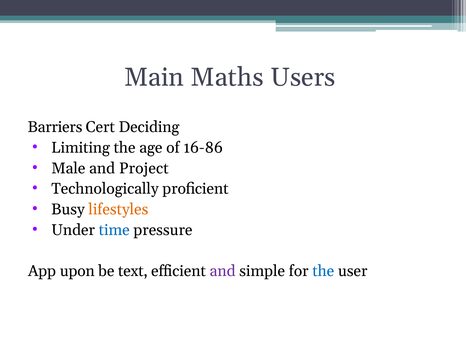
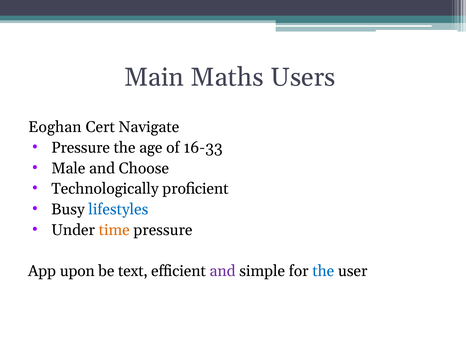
Barriers: Barriers -> Eoghan
Deciding: Deciding -> Navigate
Limiting at (81, 148): Limiting -> Pressure
16-86: 16-86 -> 16-33
Project: Project -> Choose
lifestyles colour: orange -> blue
time colour: blue -> orange
